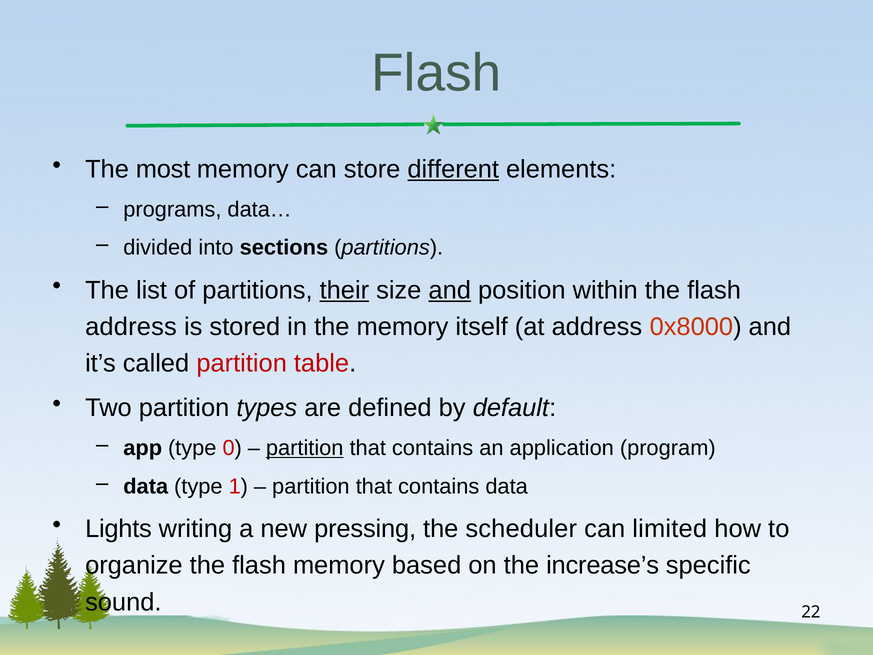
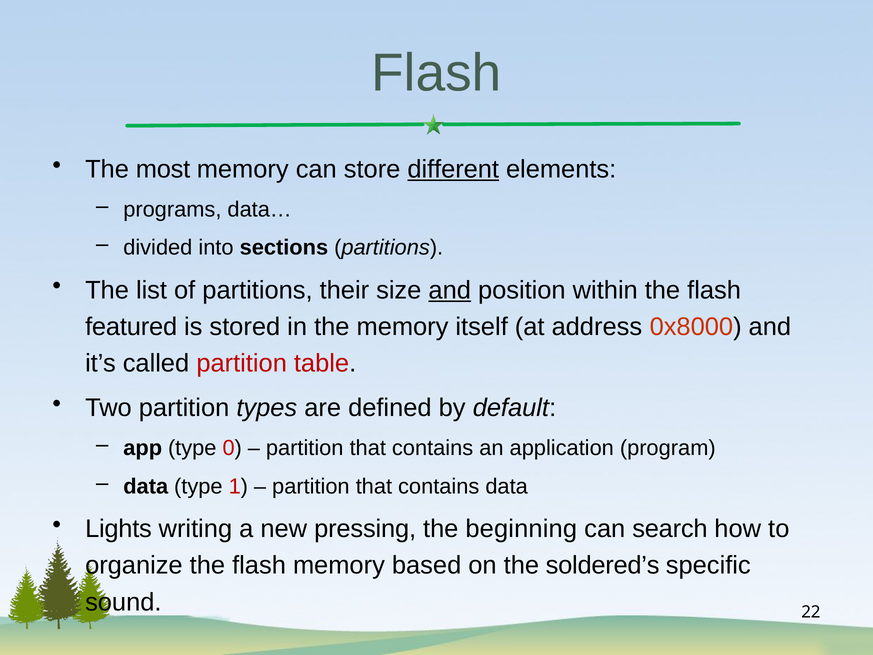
their underline: present -> none
address at (131, 327): address -> featured
partition at (305, 448) underline: present -> none
scheduler: scheduler -> beginning
limited: limited -> search
increase’s: increase’s -> soldered’s
